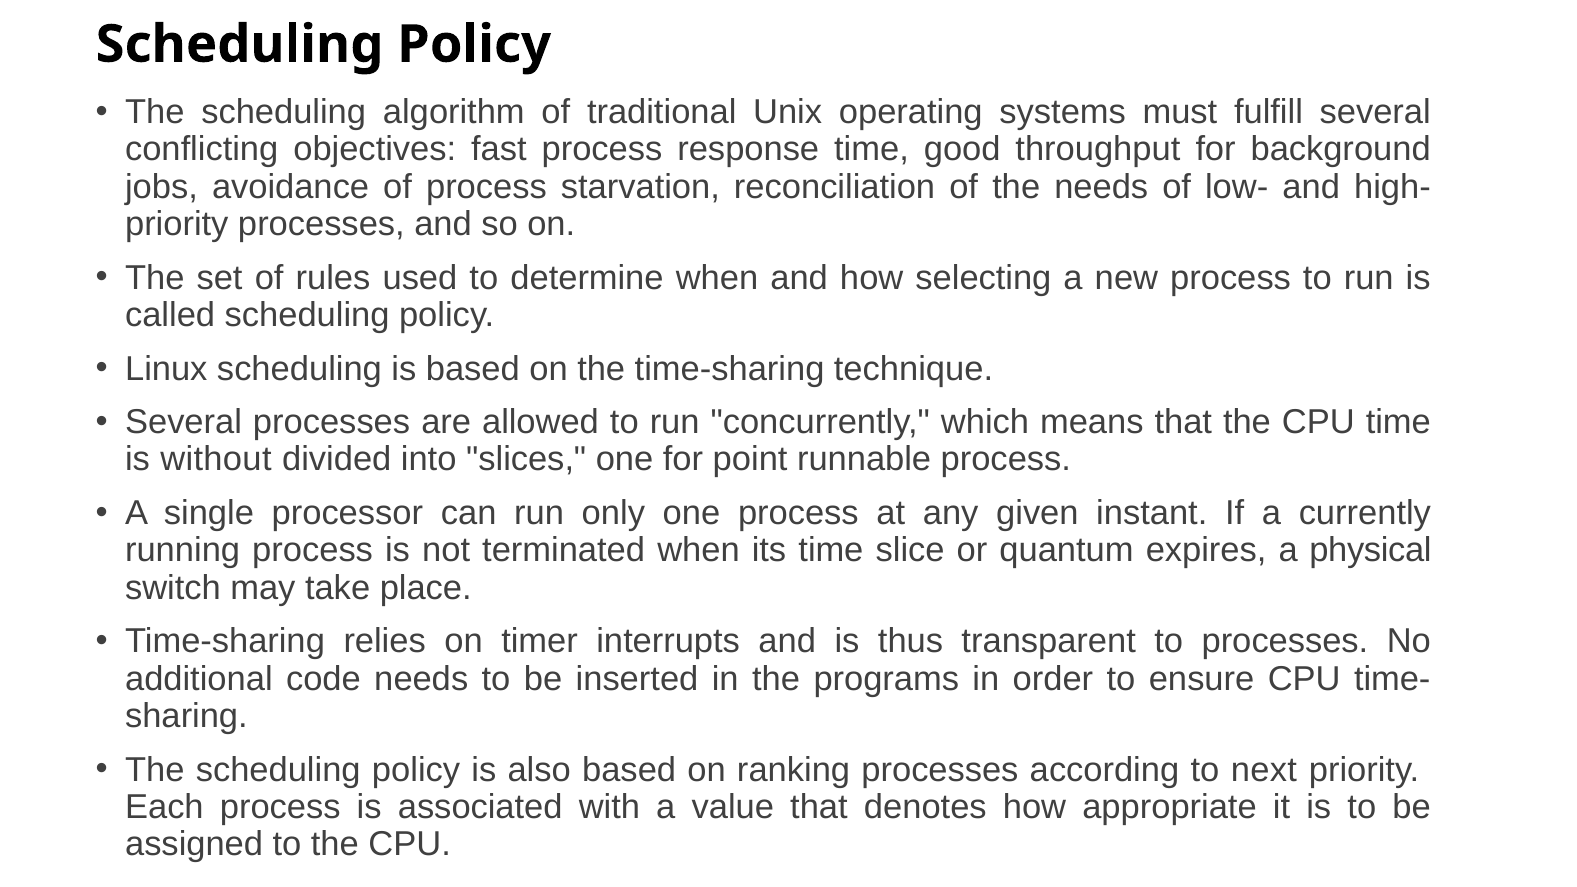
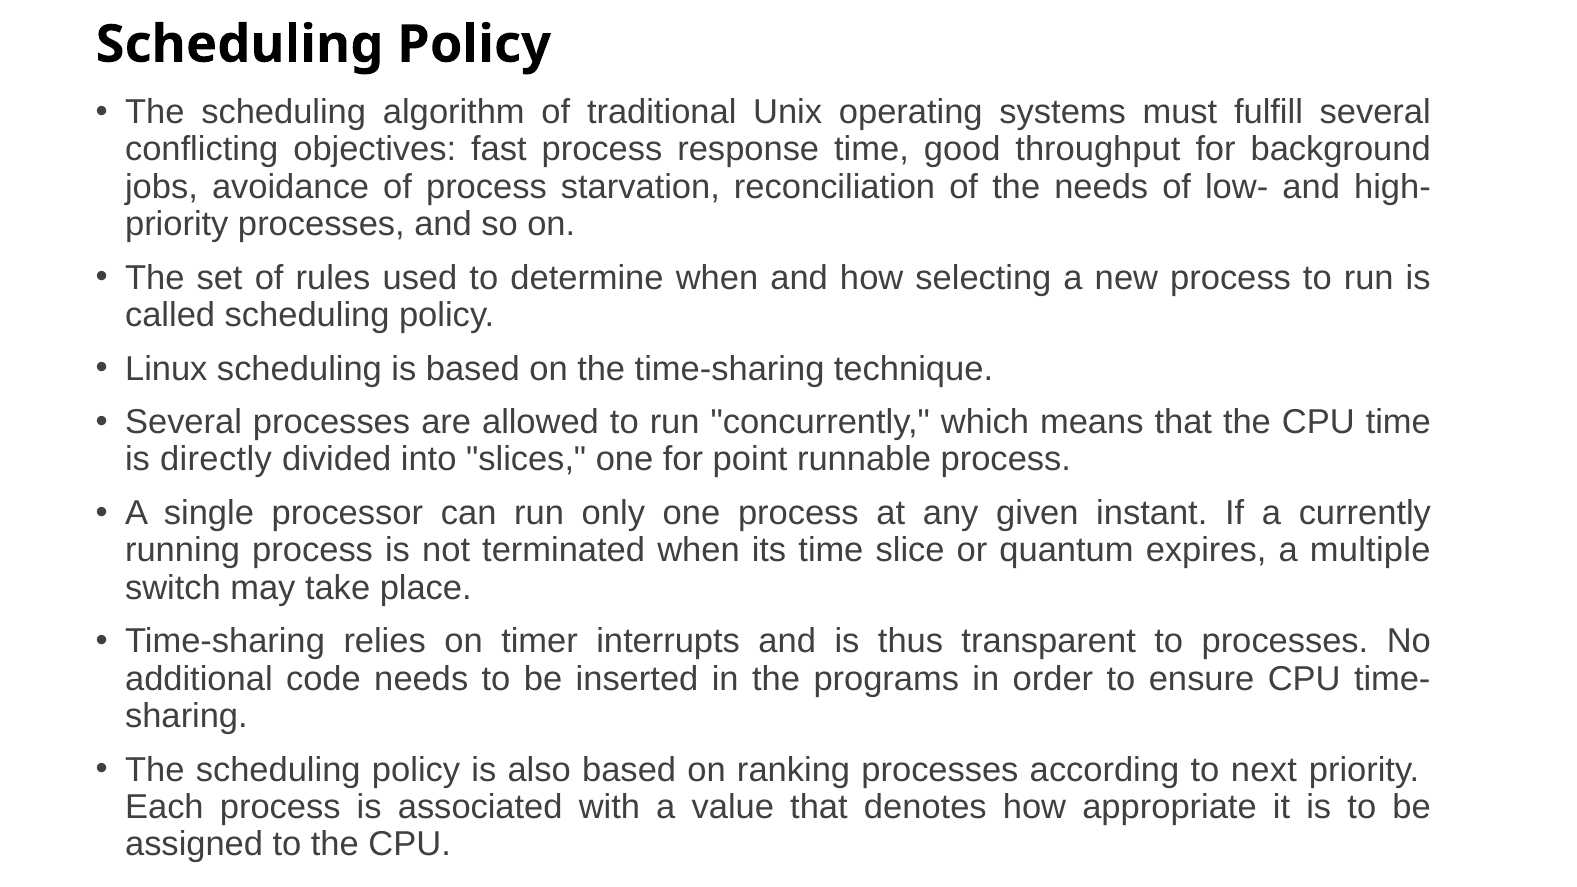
without: without -> directly
physical: physical -> multiple
